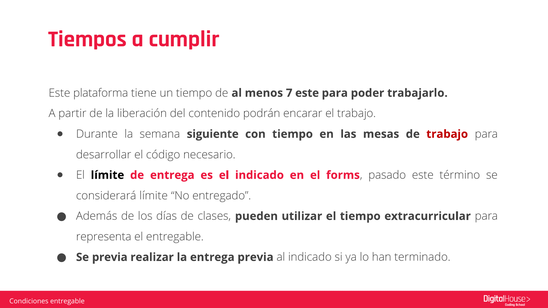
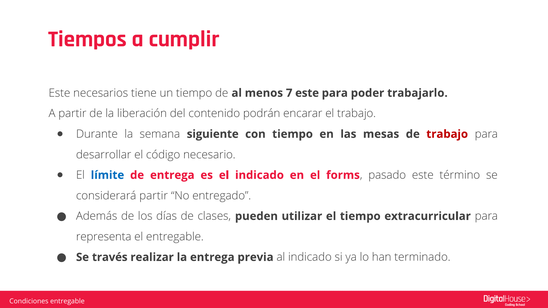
plataforma: plataforma -> necesarios
límite at (107, 175) colour: black -> blue
considerará límite: límite -> partir
Se previa: previa -> través
